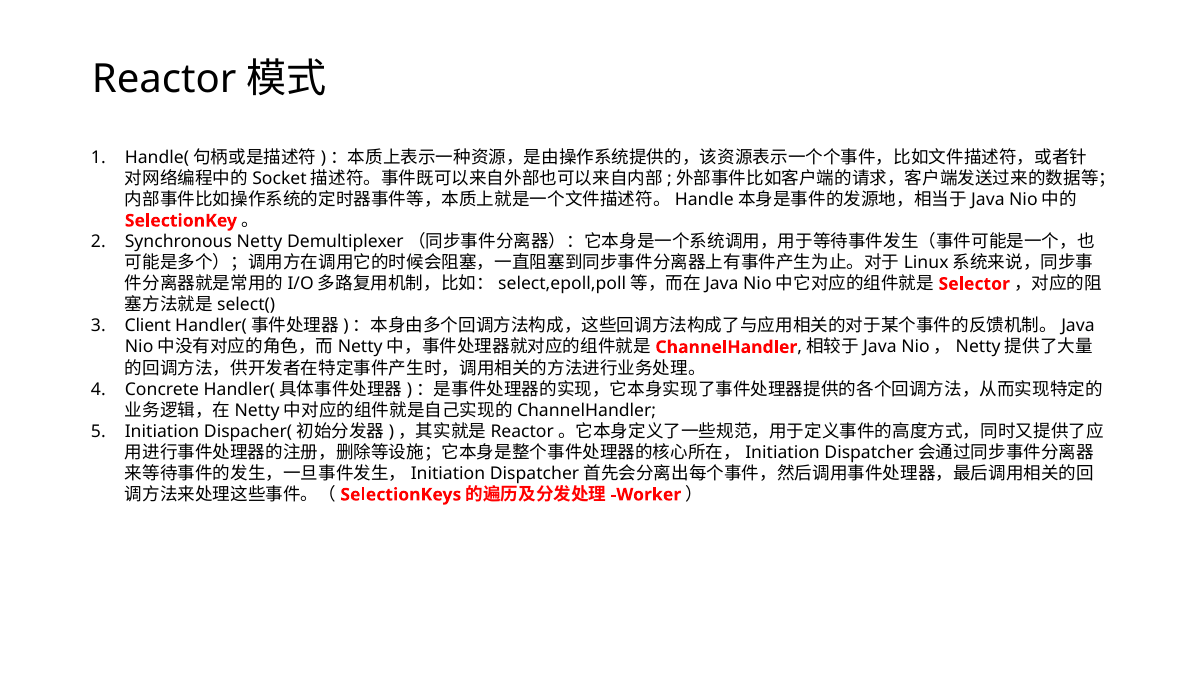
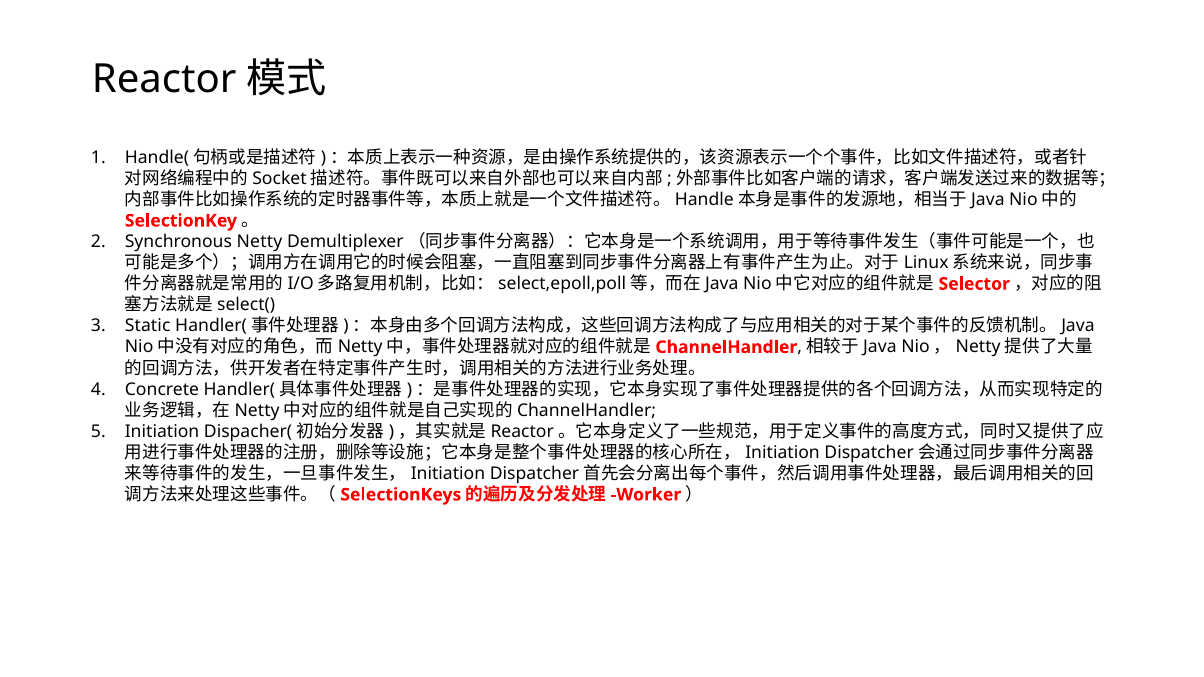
Client: Client -> Static
